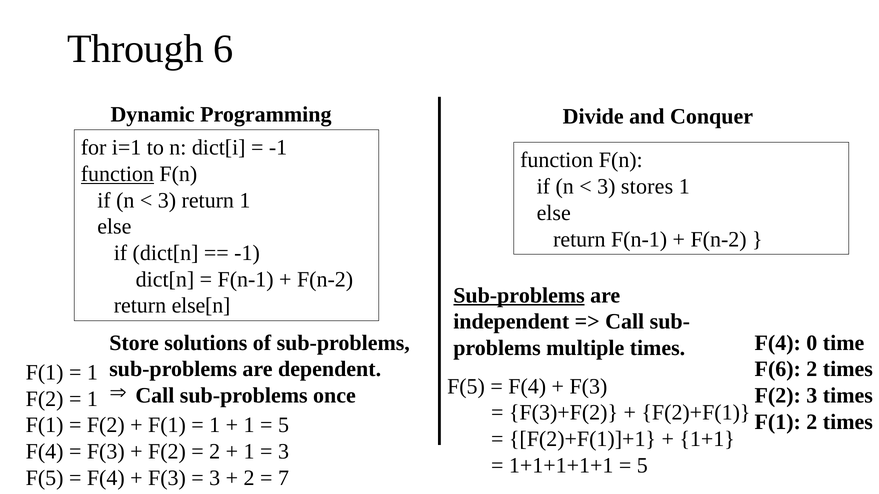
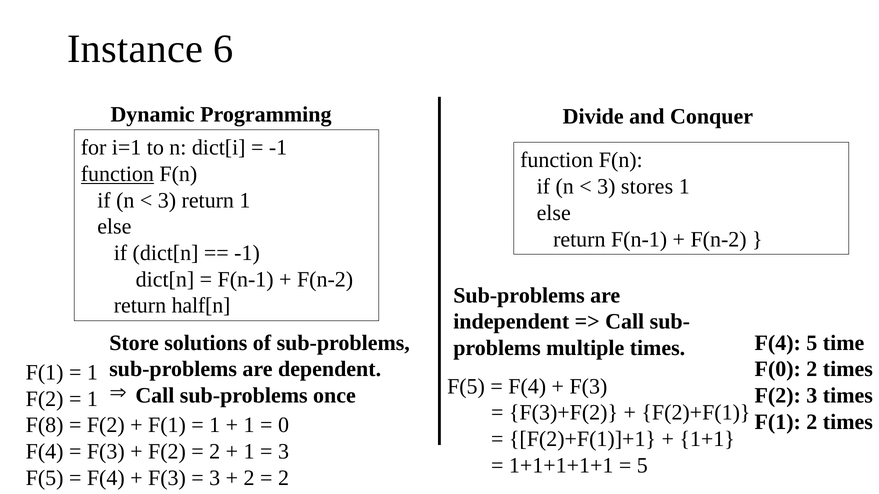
Through: Through -> Instance
Sub-problems at (519, 296) underline: present -> none
else[n: else[n -> half[n
F(4 0: 0 -> 5
F(6: F(6 -> F(0
F(1 at (45, 425): F(1 -> F(8
5 at (283, 425): 5 -> 0
7 at (283, 478): 7 -> 2
